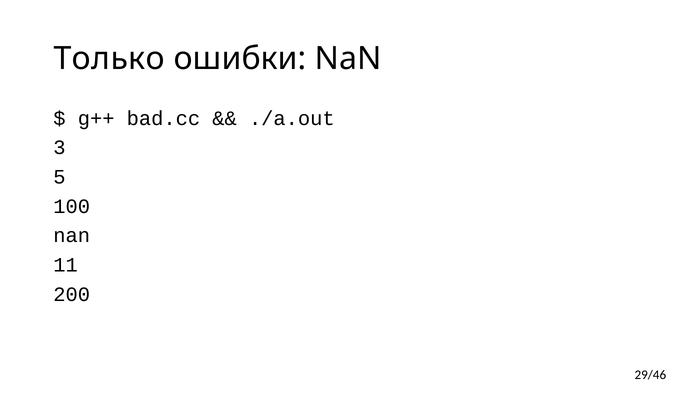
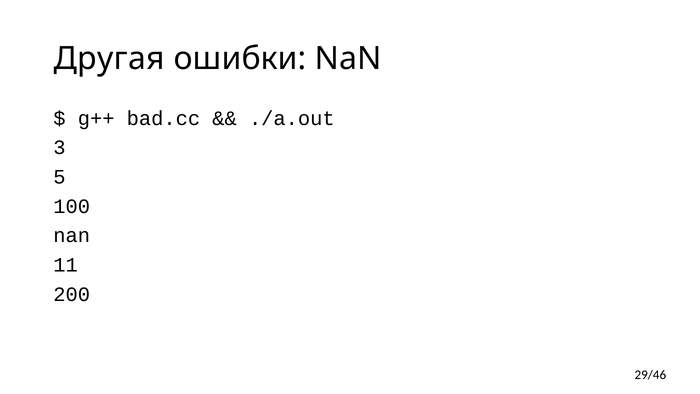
Только: Только -> Другая
